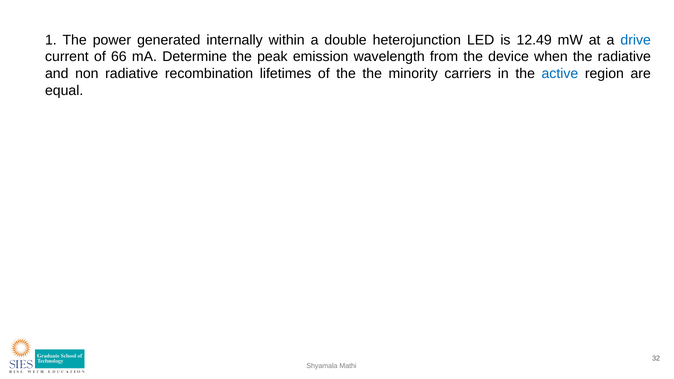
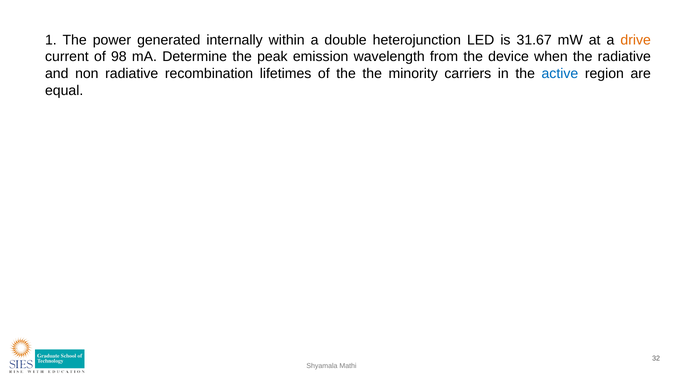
12.49: 12.49 -> 31.67
drive colour: blue -> orange
66: 66 -> 98
